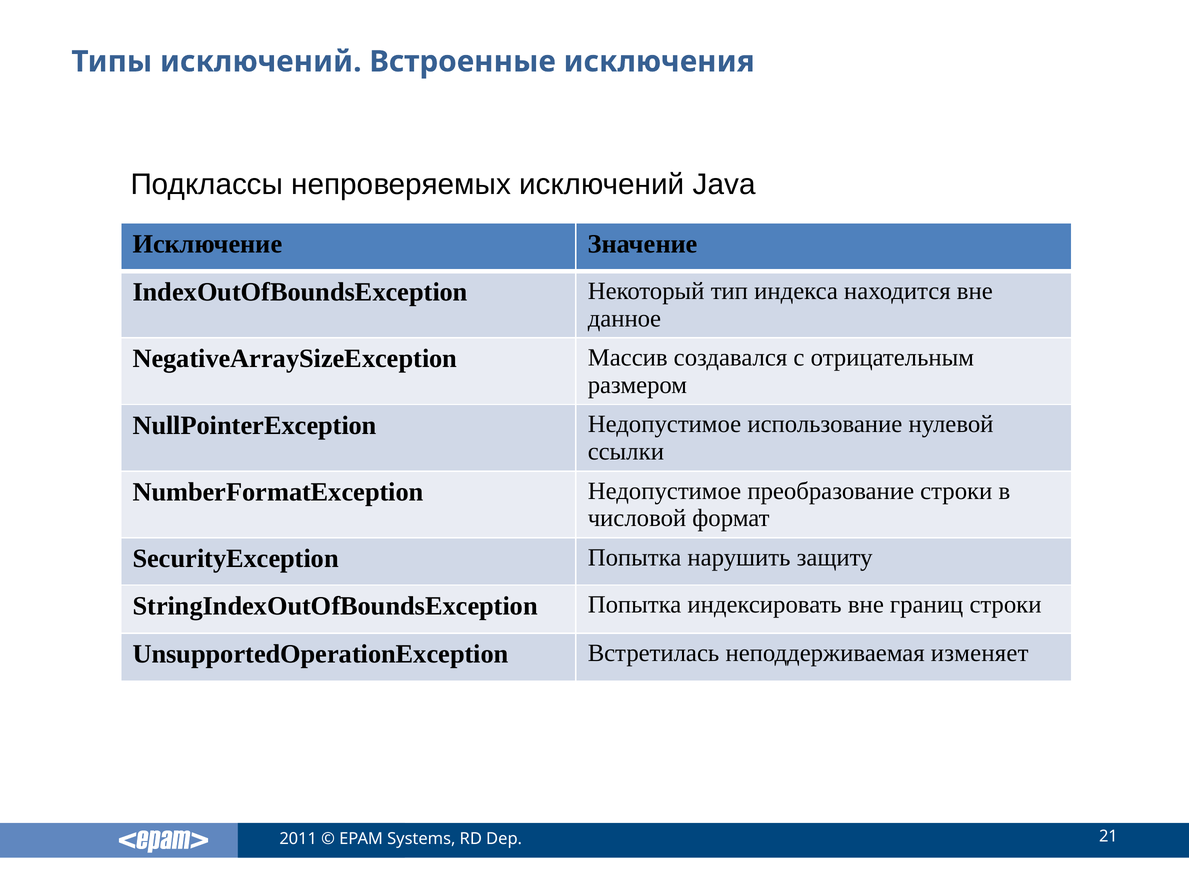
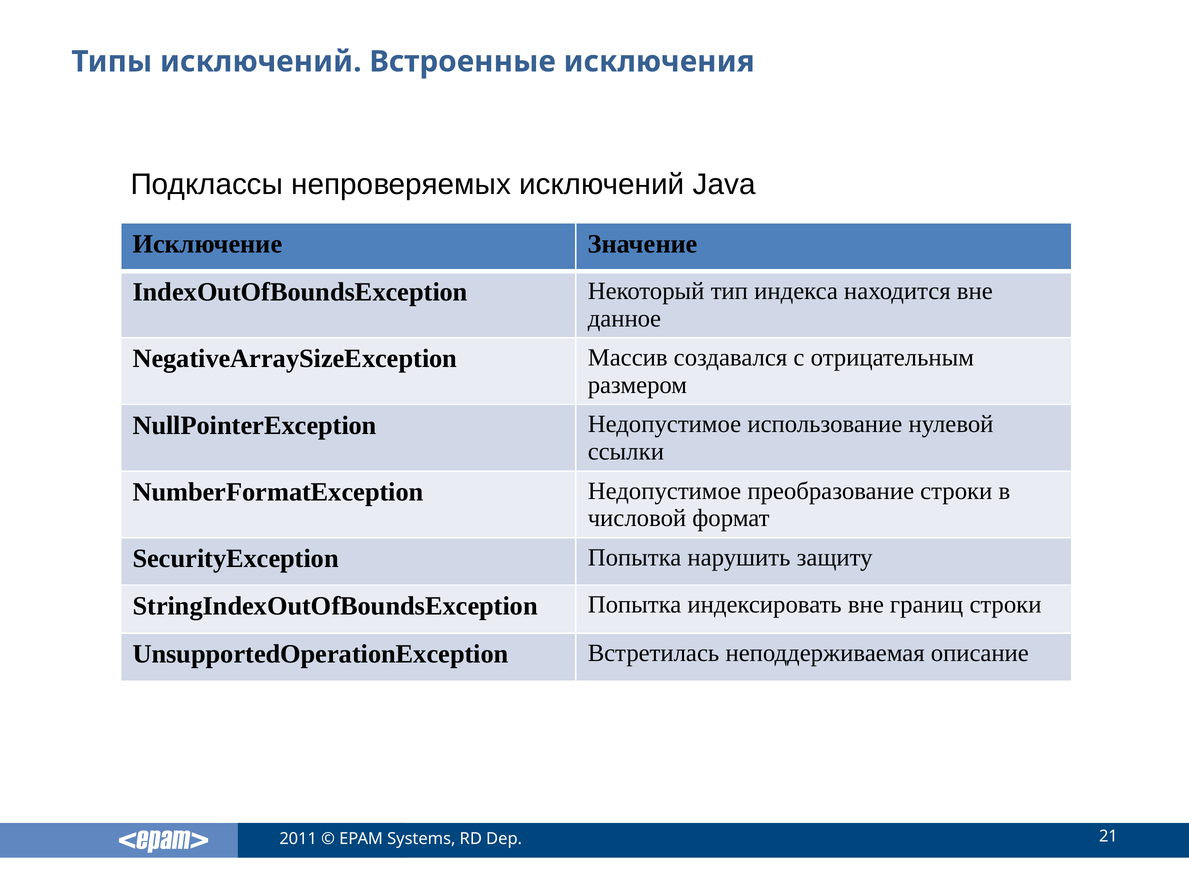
изменяет: изменяет -> описание
